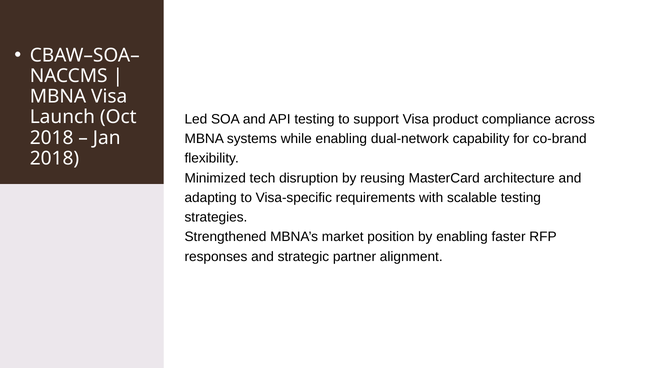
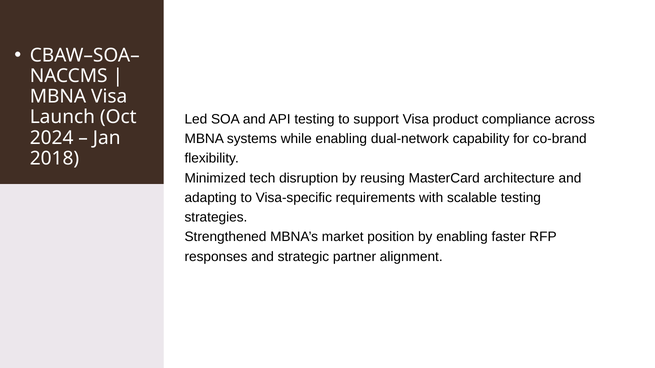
2018 at (52, 138): 2018 -> 2024
